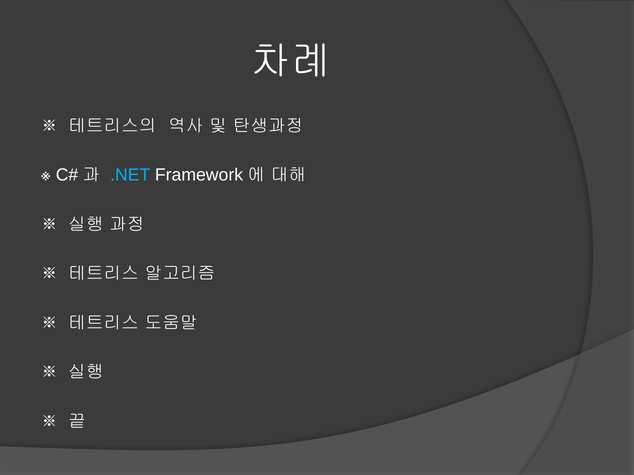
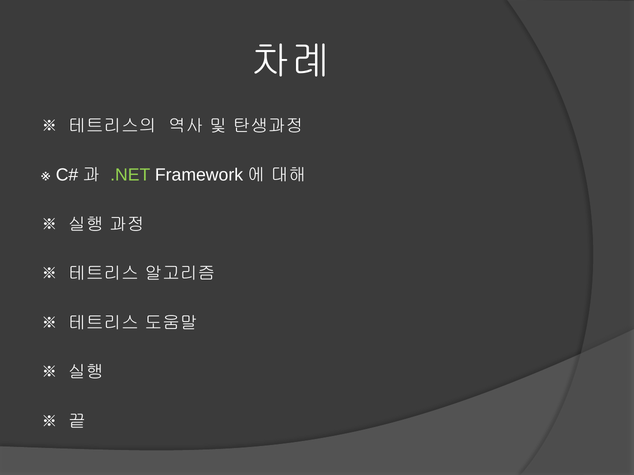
.NET colour: light blue -> light green
